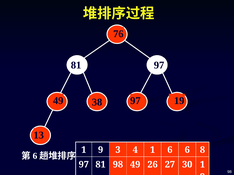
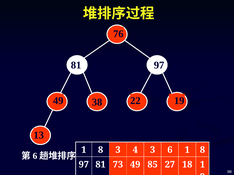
38 97: 97 -> 22
9 at (101, 150): 9 -> 8
4 1: 1 -> 3
6 6: 6 -> 1
81 98: 98 -> 73
26: 26 -> 85
30: 30 -> 18
